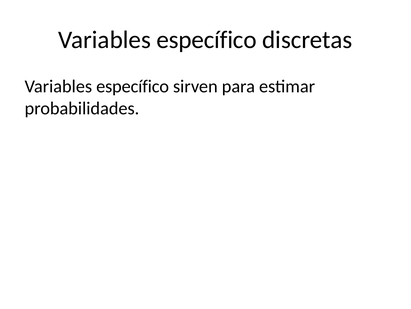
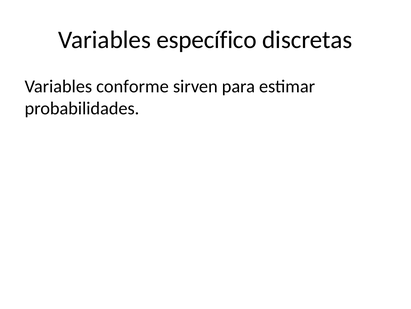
específico at (133, 86): específico -> conforme
